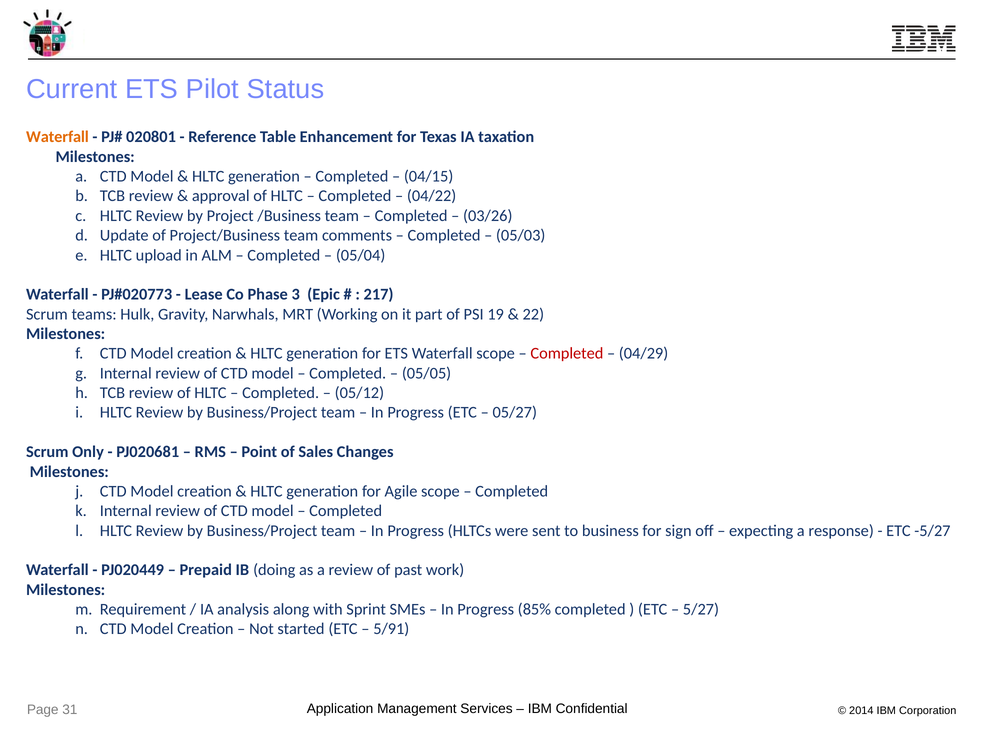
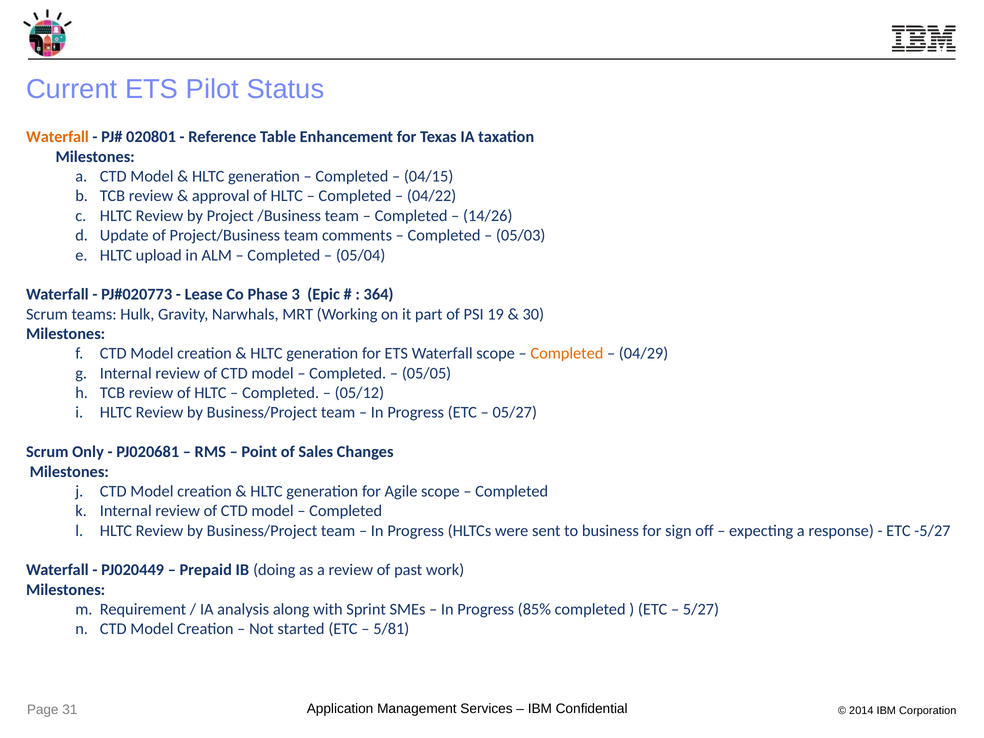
03/26: 03/26 -> 14/26
217: 217 -> 364
22: 22 -> 30
Completed at (567, 354) colour: red -> orange
5/91: 5/91 -> 5/81
